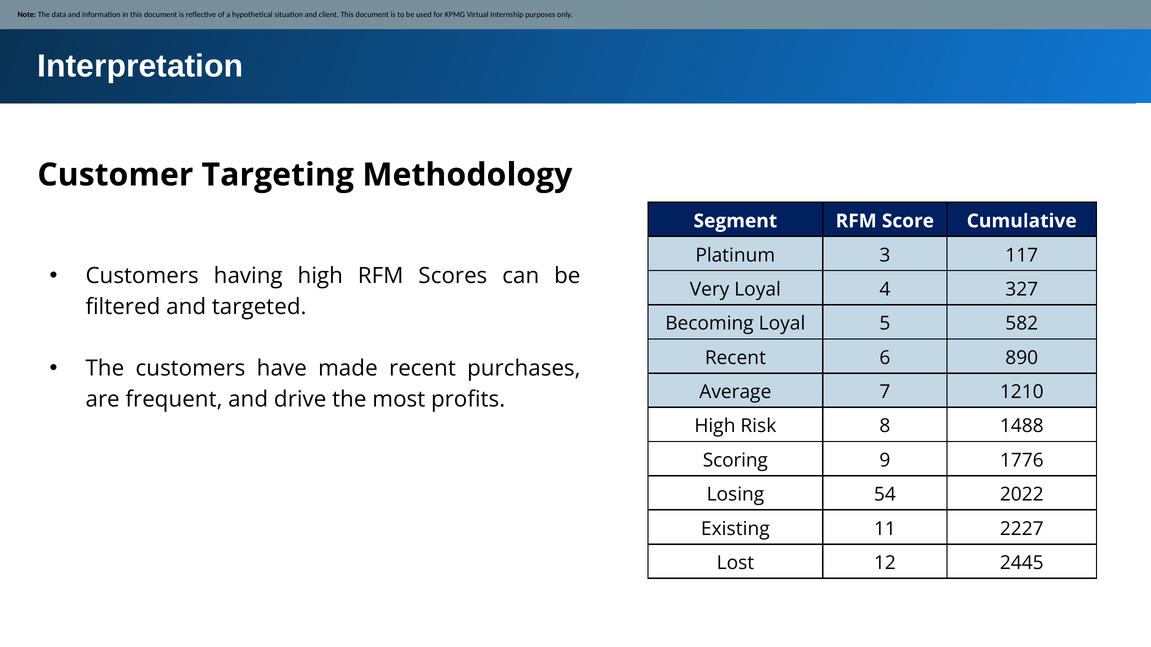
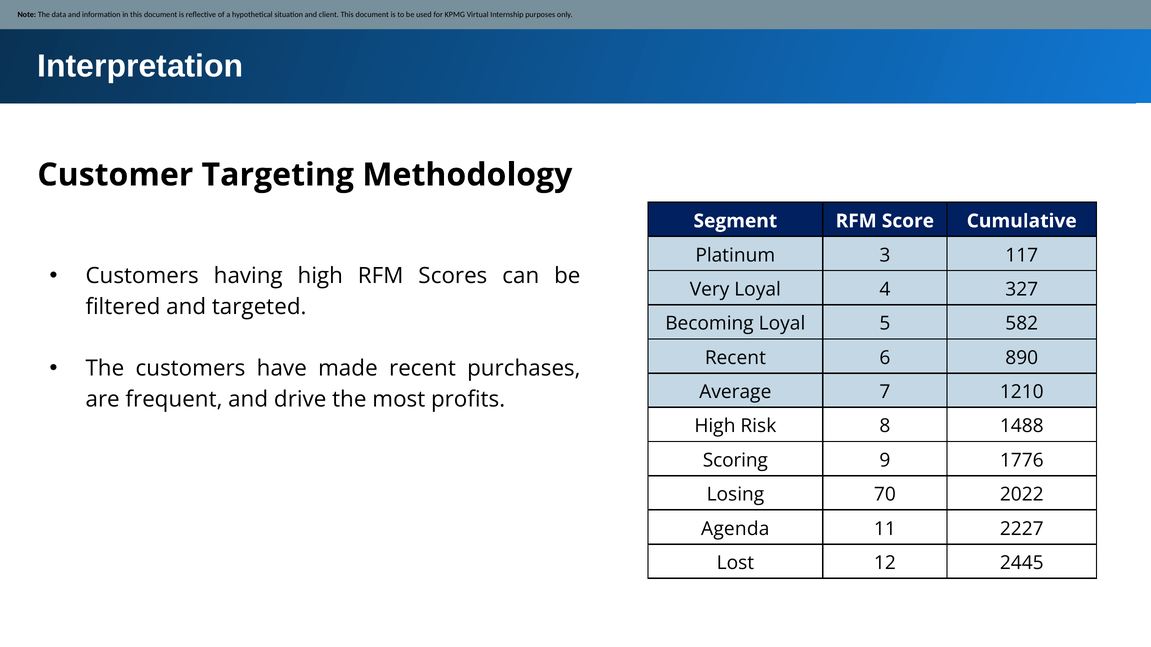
54: 54 -> 70
Existing: Existing -> Agenda
